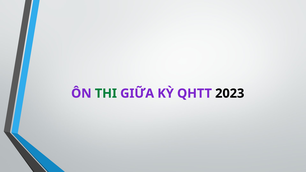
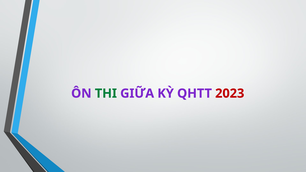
2023 colour: black -> red
